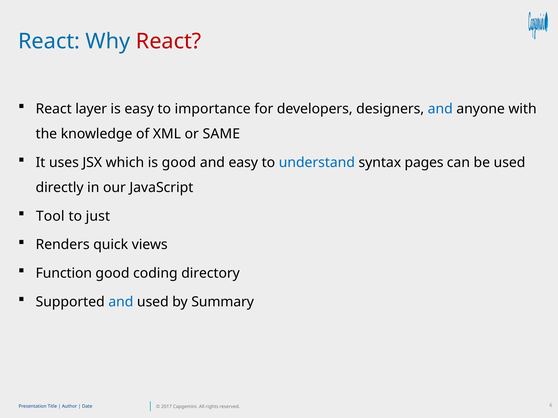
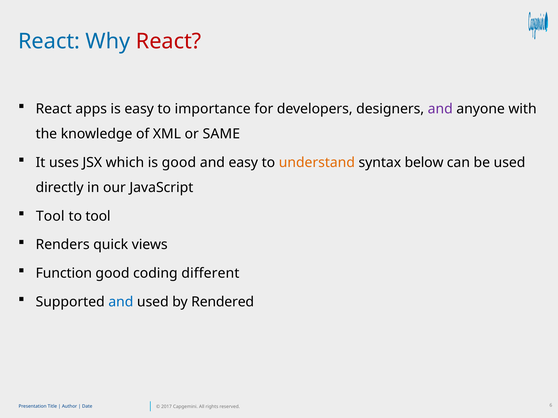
layer: layer -> apps
and at (440, 109) colour: blue -> purple
understand colour: blue -> orange
pages: pages -> below
to just: just -> tool
directory: directory -> different
Summary: Summary -> Rendered
